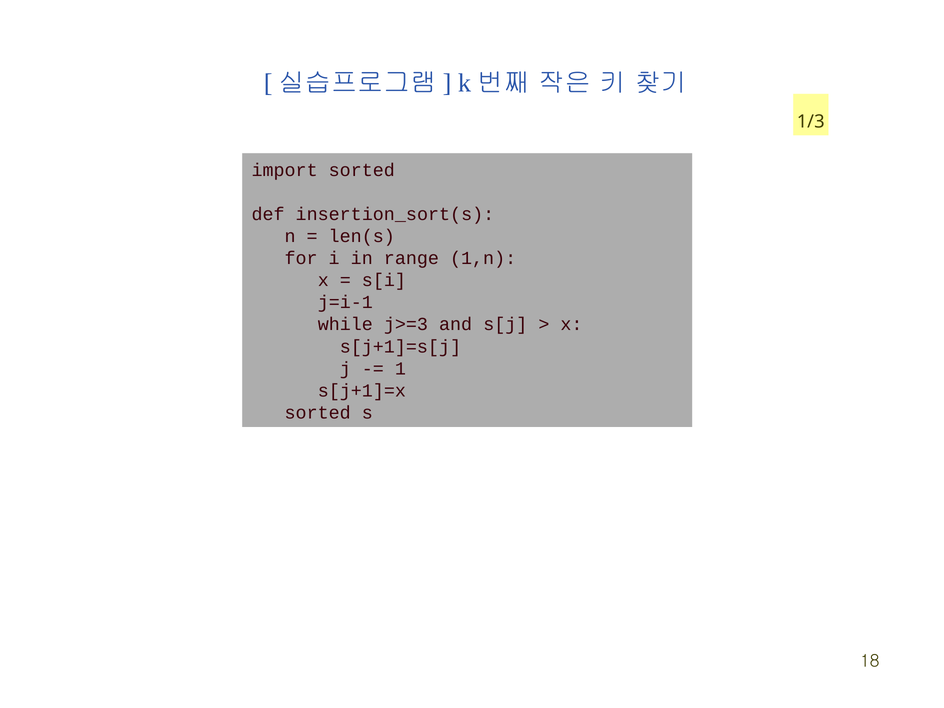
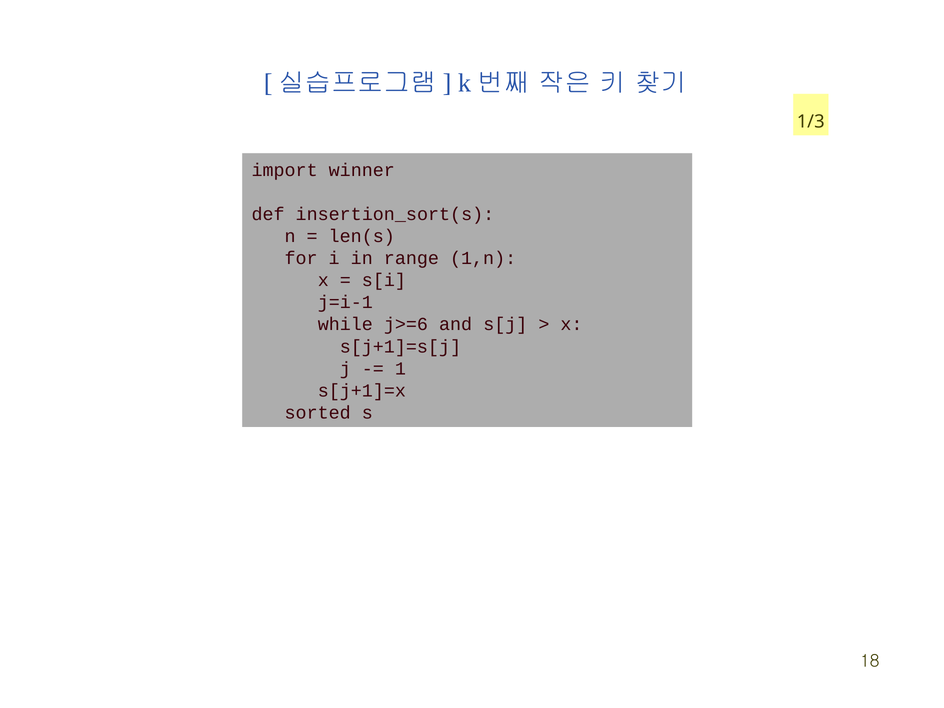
import sorted: sorted -> winner
j>=3: j>=3 -> j>=6
